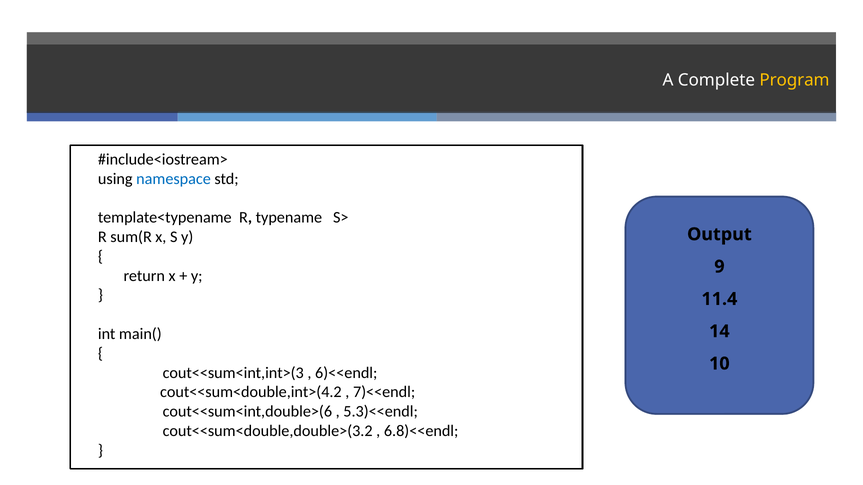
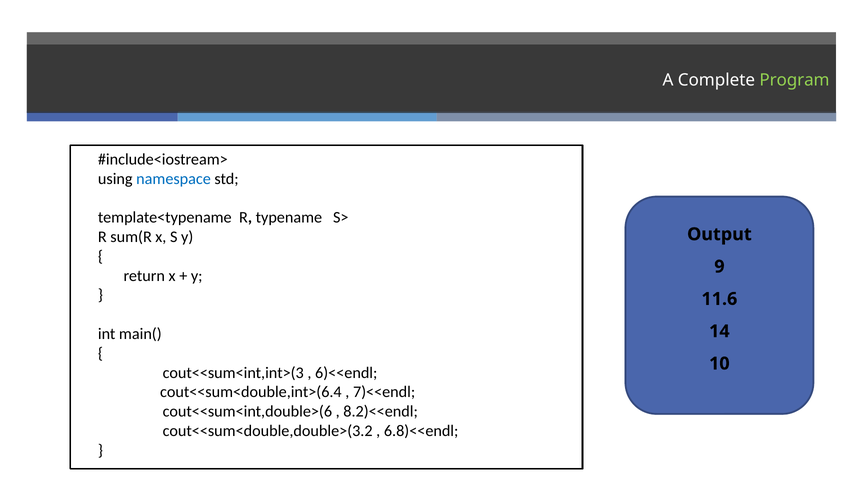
Program colour: yellow -> light green
11.4: 11.4 -> 11.6
cout<<sum<double,int>(4.2: cout<<sum<double,int>(4.2 -> cout<<sum<double,int>(6.4
5.3)<<endl: 5.3)<<endl -> 8.2)<<endl
